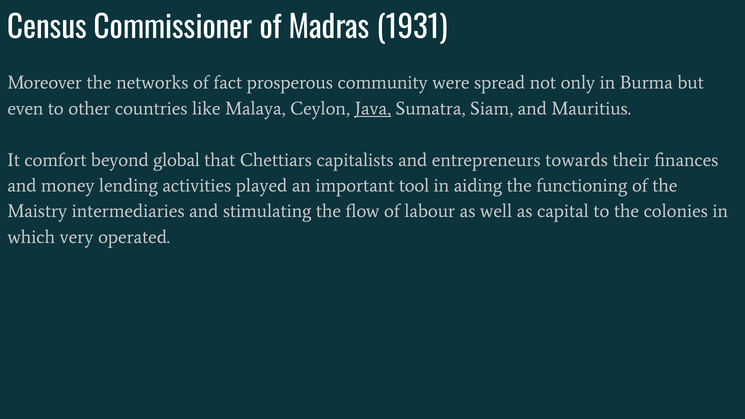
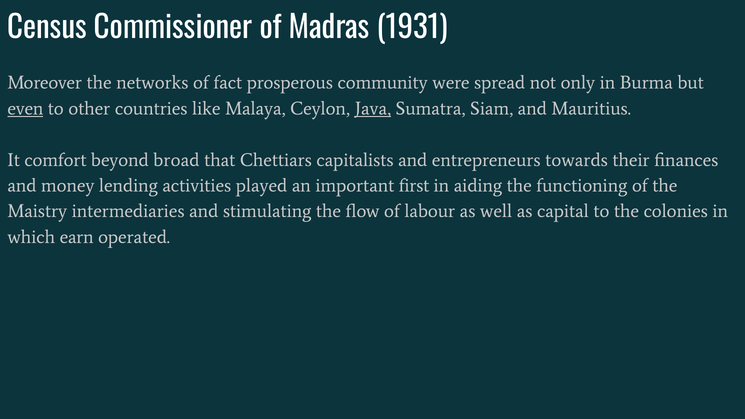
even underline: none -> present
global: global -> broad
tool: tool -> first
very: very -> earn
